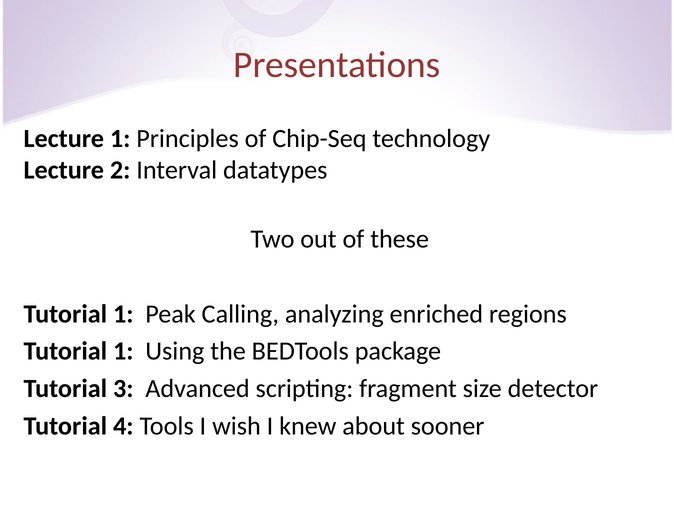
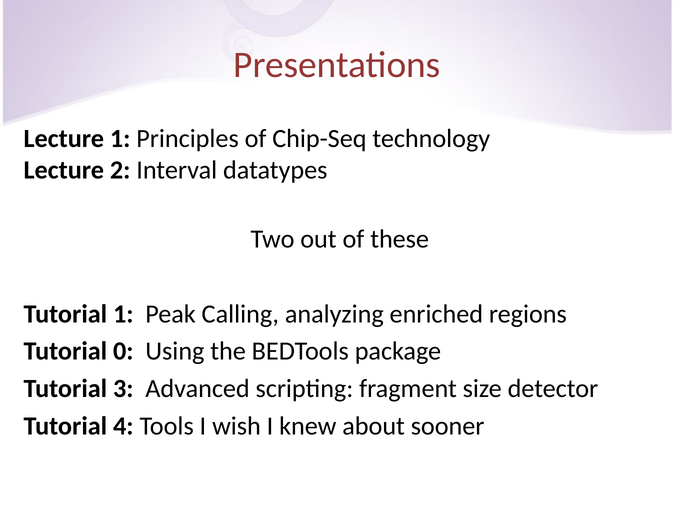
1 at (123, 352): 1 -> 0
